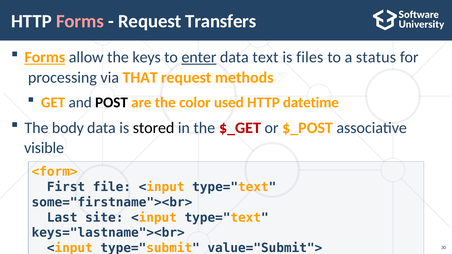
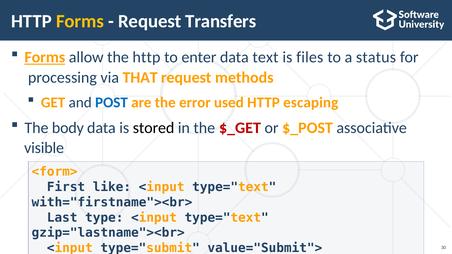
Forms at (80, 21) colour: pink -> yellow
the keys: keys -> http
enter underline: present -> none
POST colour: black -> blue
color: color -> error
datetime: datetime -> escaping
file: file -> like
some="firstname"><br>: some="firstname"><br> -> with="firstname"><br>
site: site -> type
keys="lastname"><br>: keys="lastname"><br> -> gzip="lastname"><br>
